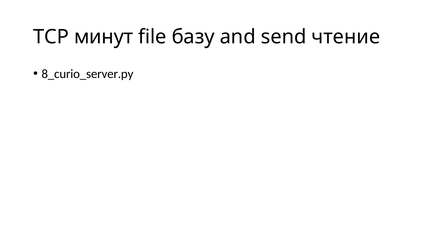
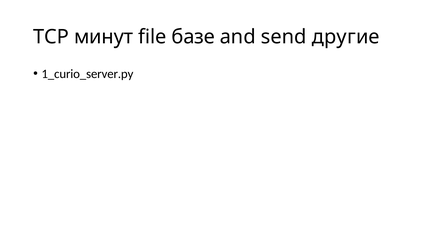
базу: базу -> базе
чтение: чтение -> другие
8_curio_server.py: 8_curio_server.py -> 1_curio_server.py
